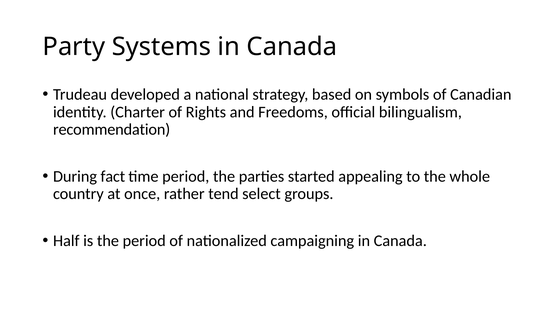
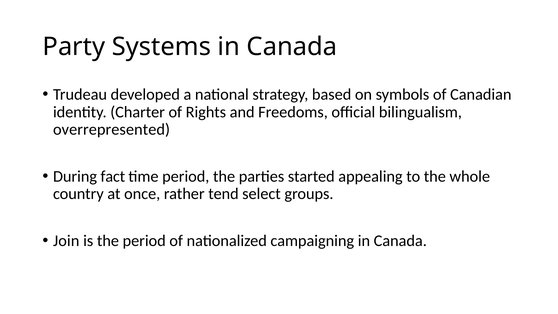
recommendation: recommendation -> overrepresented
Half: Half -> Join
